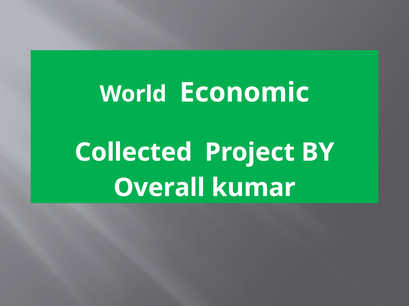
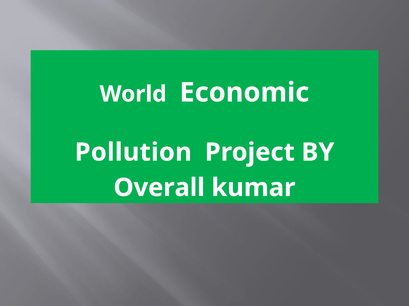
Collected: Collected -> Pollution
